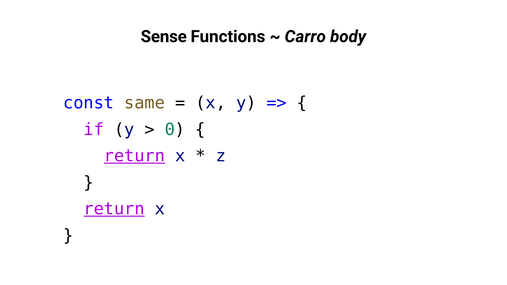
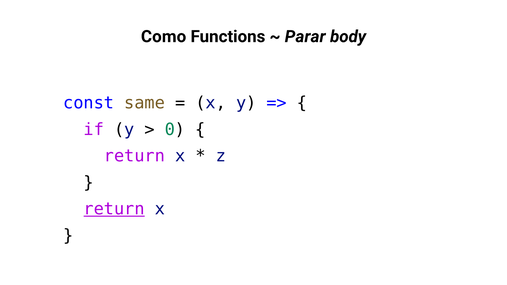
Sense: Sense -> Como
Carro: Carro -> Parar
return at (134, 156) underline: present -> none
